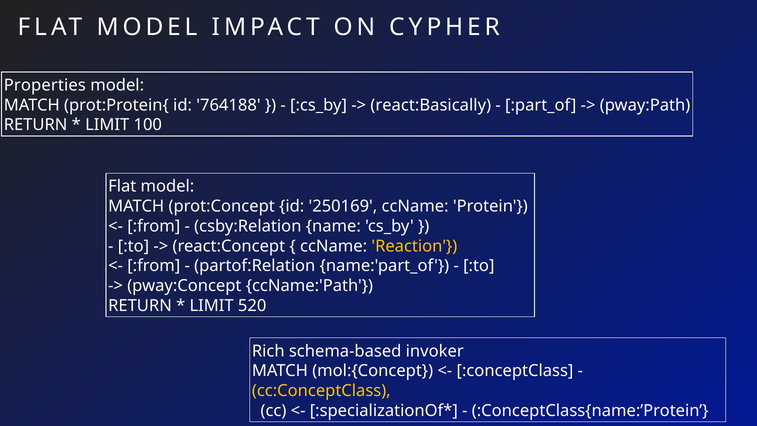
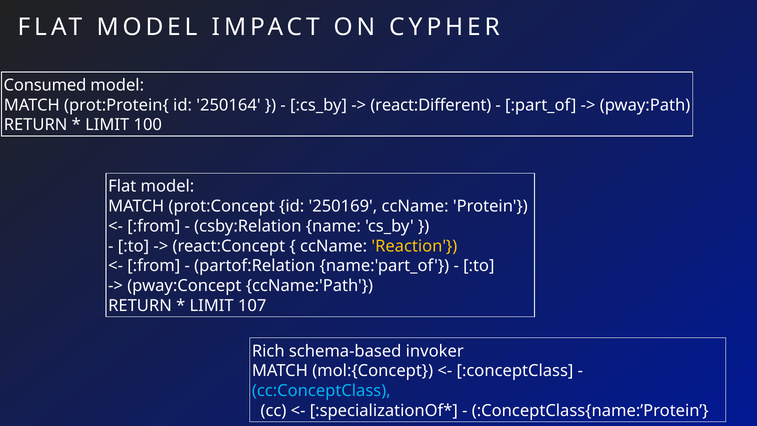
Properties: Properties -> Consumed
764188: 764188 -> 250164
react:Basically: react:Basically -> react:Different
520: 520 -> 107
cc:ConceptClass colour: yellow -> light blue
